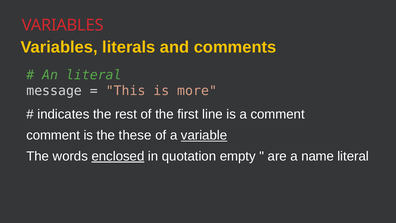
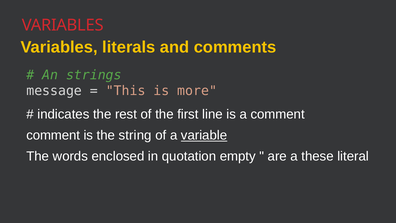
An literal: literal -> strings
these: these -> string
enclosed underline: present -> none
name: name -> these
